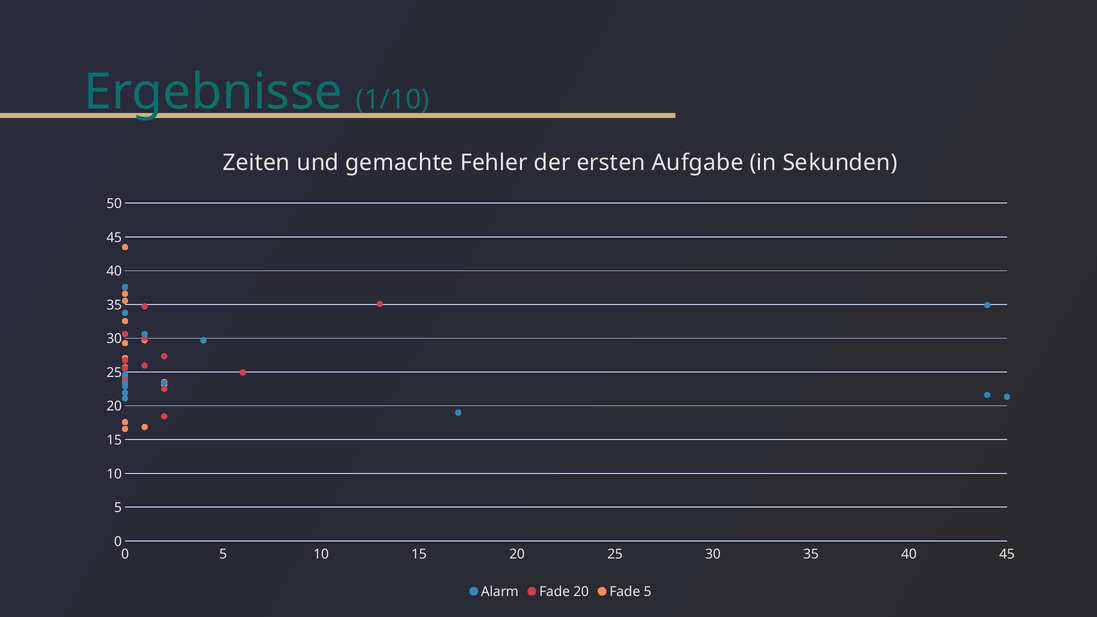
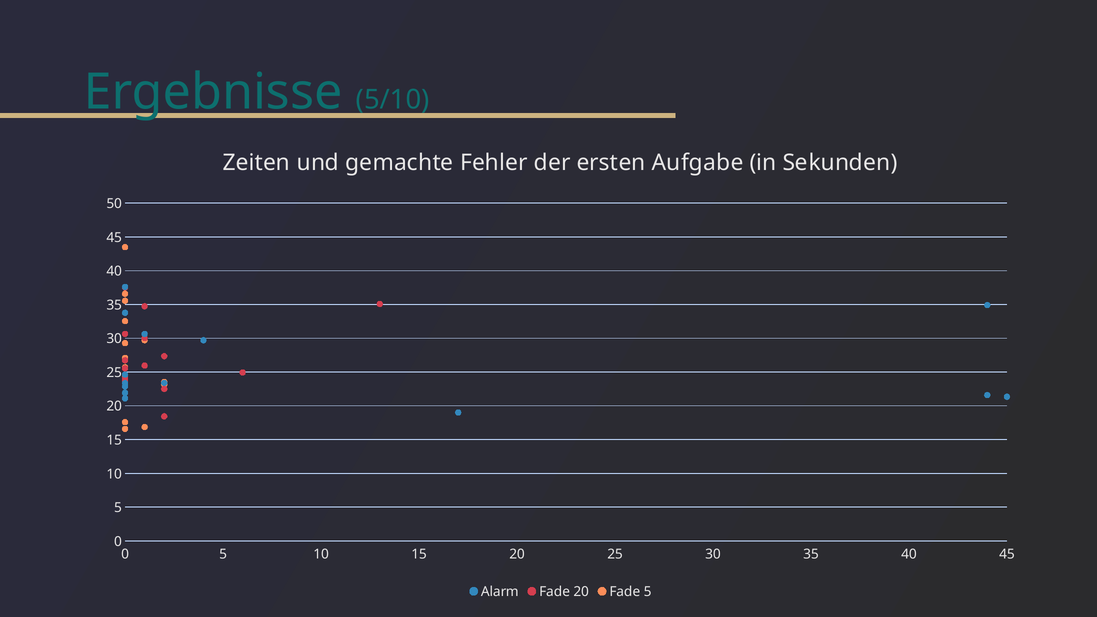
1/10: 1/10 -> 5/10
